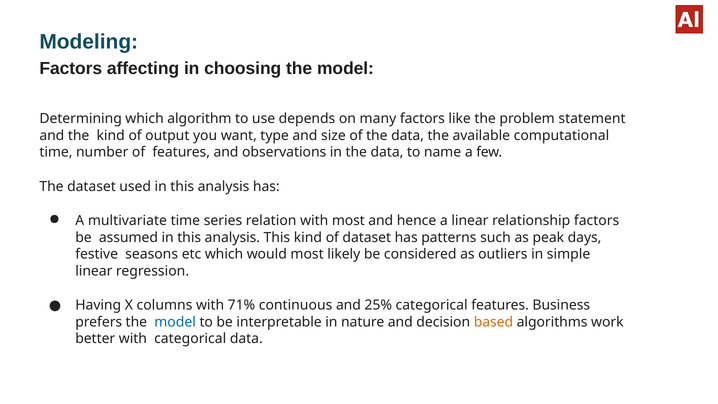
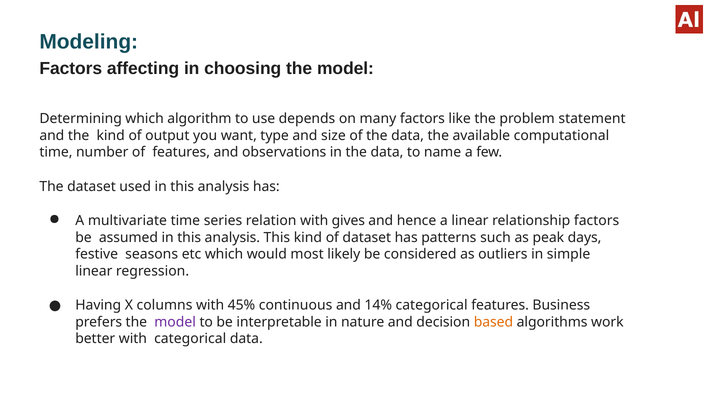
with most: most -> gives
71%: 71% -> 45%
25%: 25% -> 14%
model at (175, 322) colour: blue -> purple
